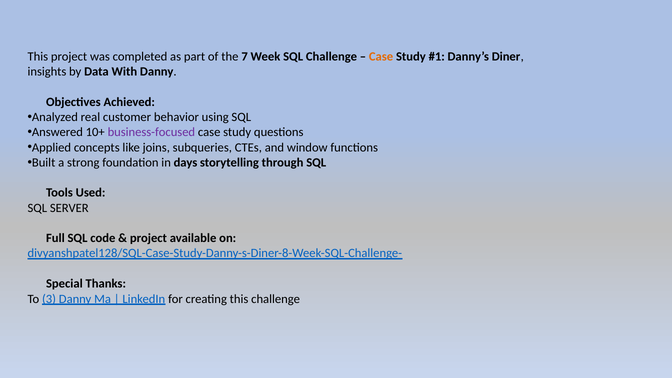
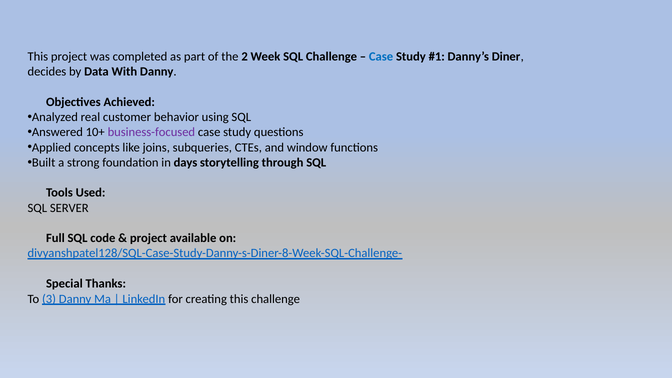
7: 7 -> 2
Case at (381, 57) colour: orange -> blue
insights: insights -> decides
